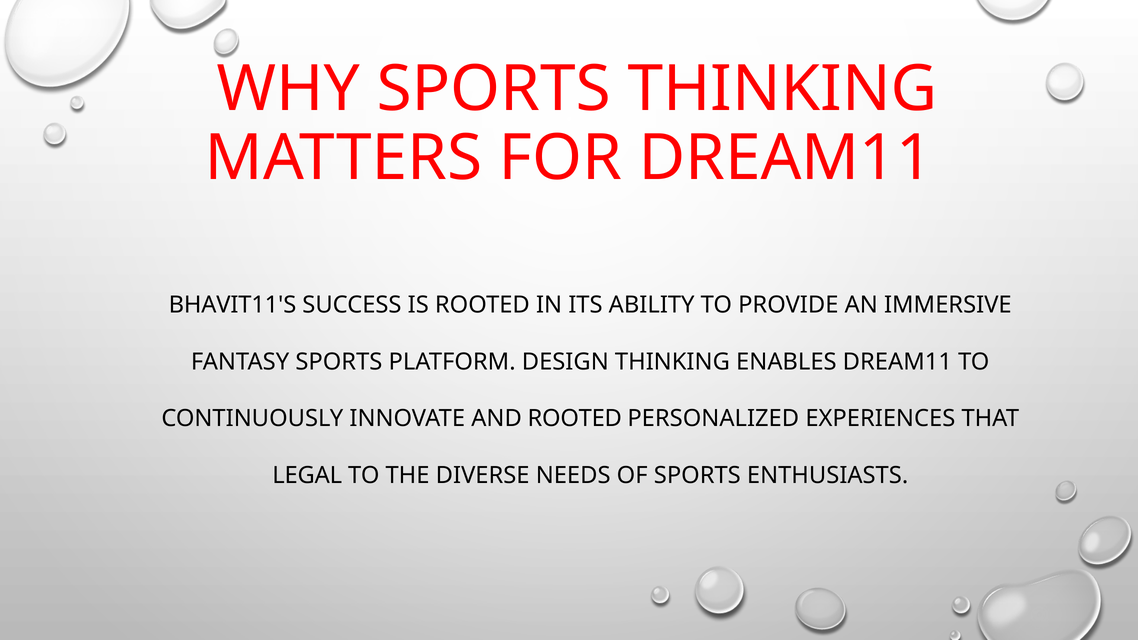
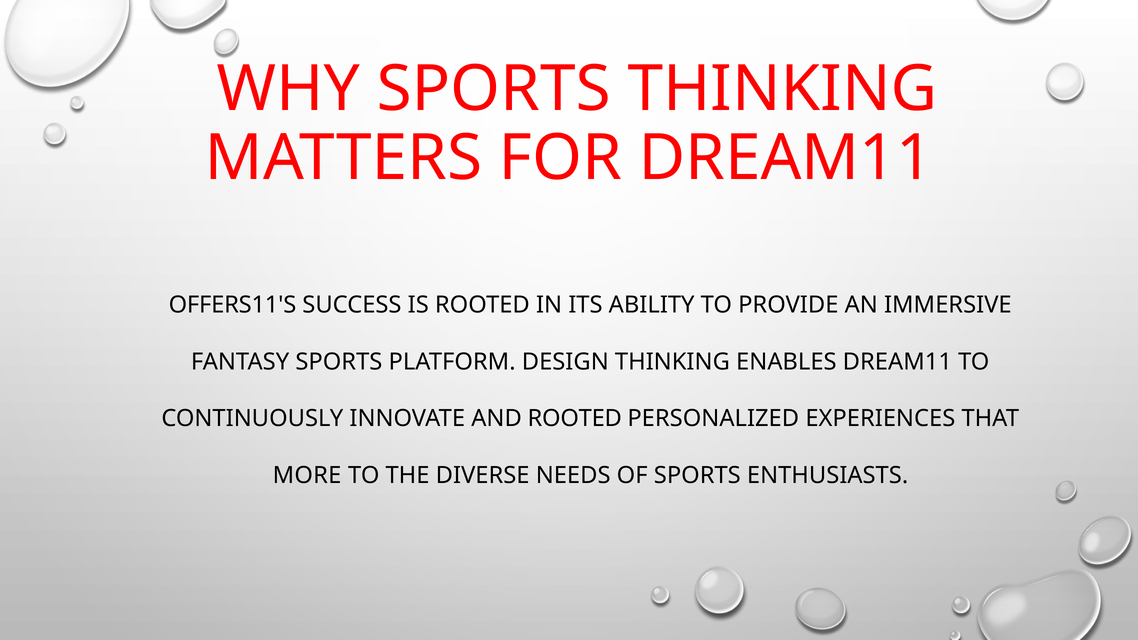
BHAVIT11'S: BHAVIT11'S -> OFFERS11'S
LEGAL: LEGAL -> MORE
